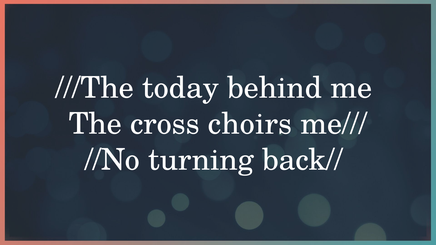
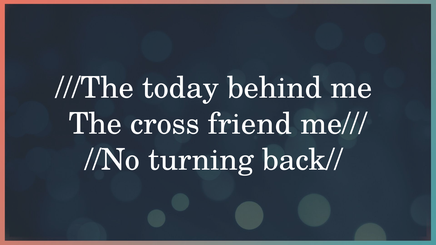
choirs: choirs -> friend
